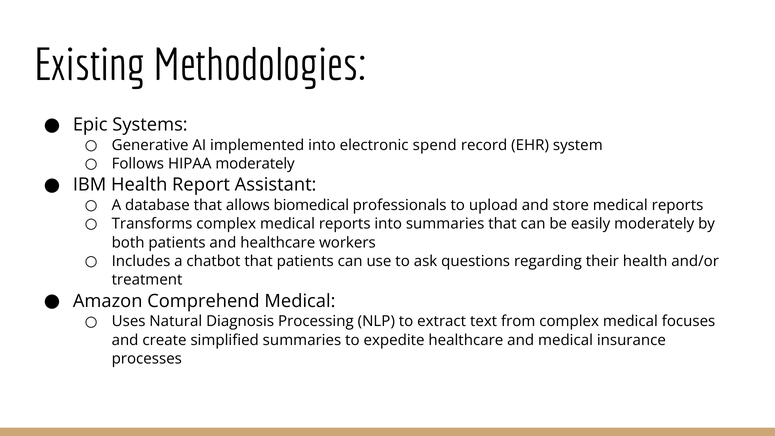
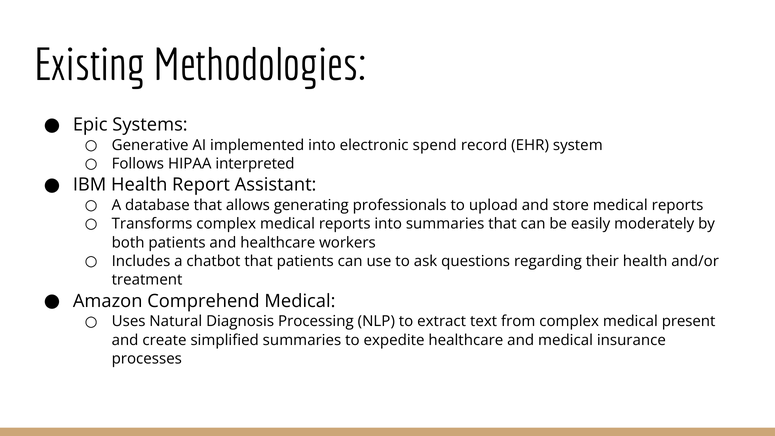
HIPAA moderately: moderately -> interpreted
biomedical: biomedical -> generating
focuses: focuses -> present
